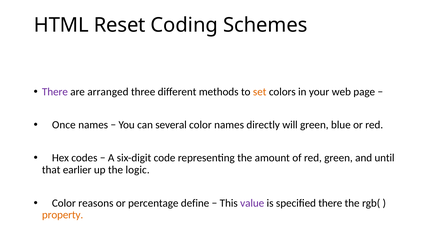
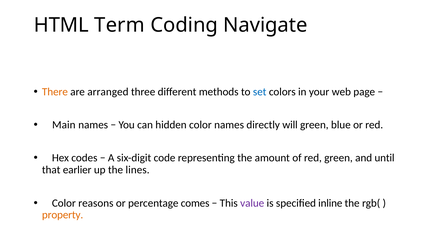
Reset: Reset -> Term
Schemes: Schemes -> Navigate
There at (55, 92) colour: purple -> orange
set colour: orange -> blue
Once: Once -> Main
several: several -> hidden
logic: logic -> lines
define: define -> comes
specified there: there -> inline
